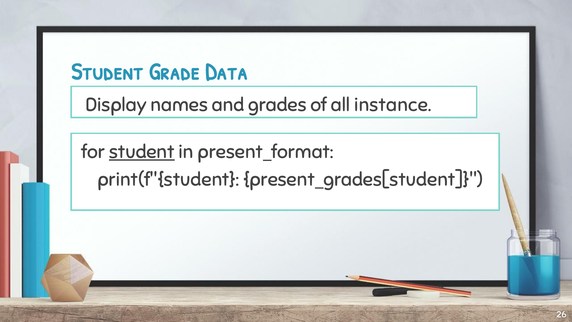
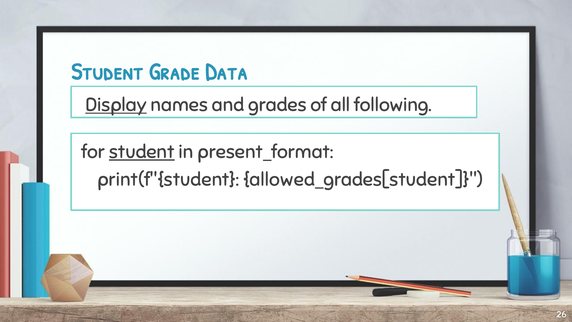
Display underline: none -> present
instance: instance -> following
print(f"{student present: present -> allowed
